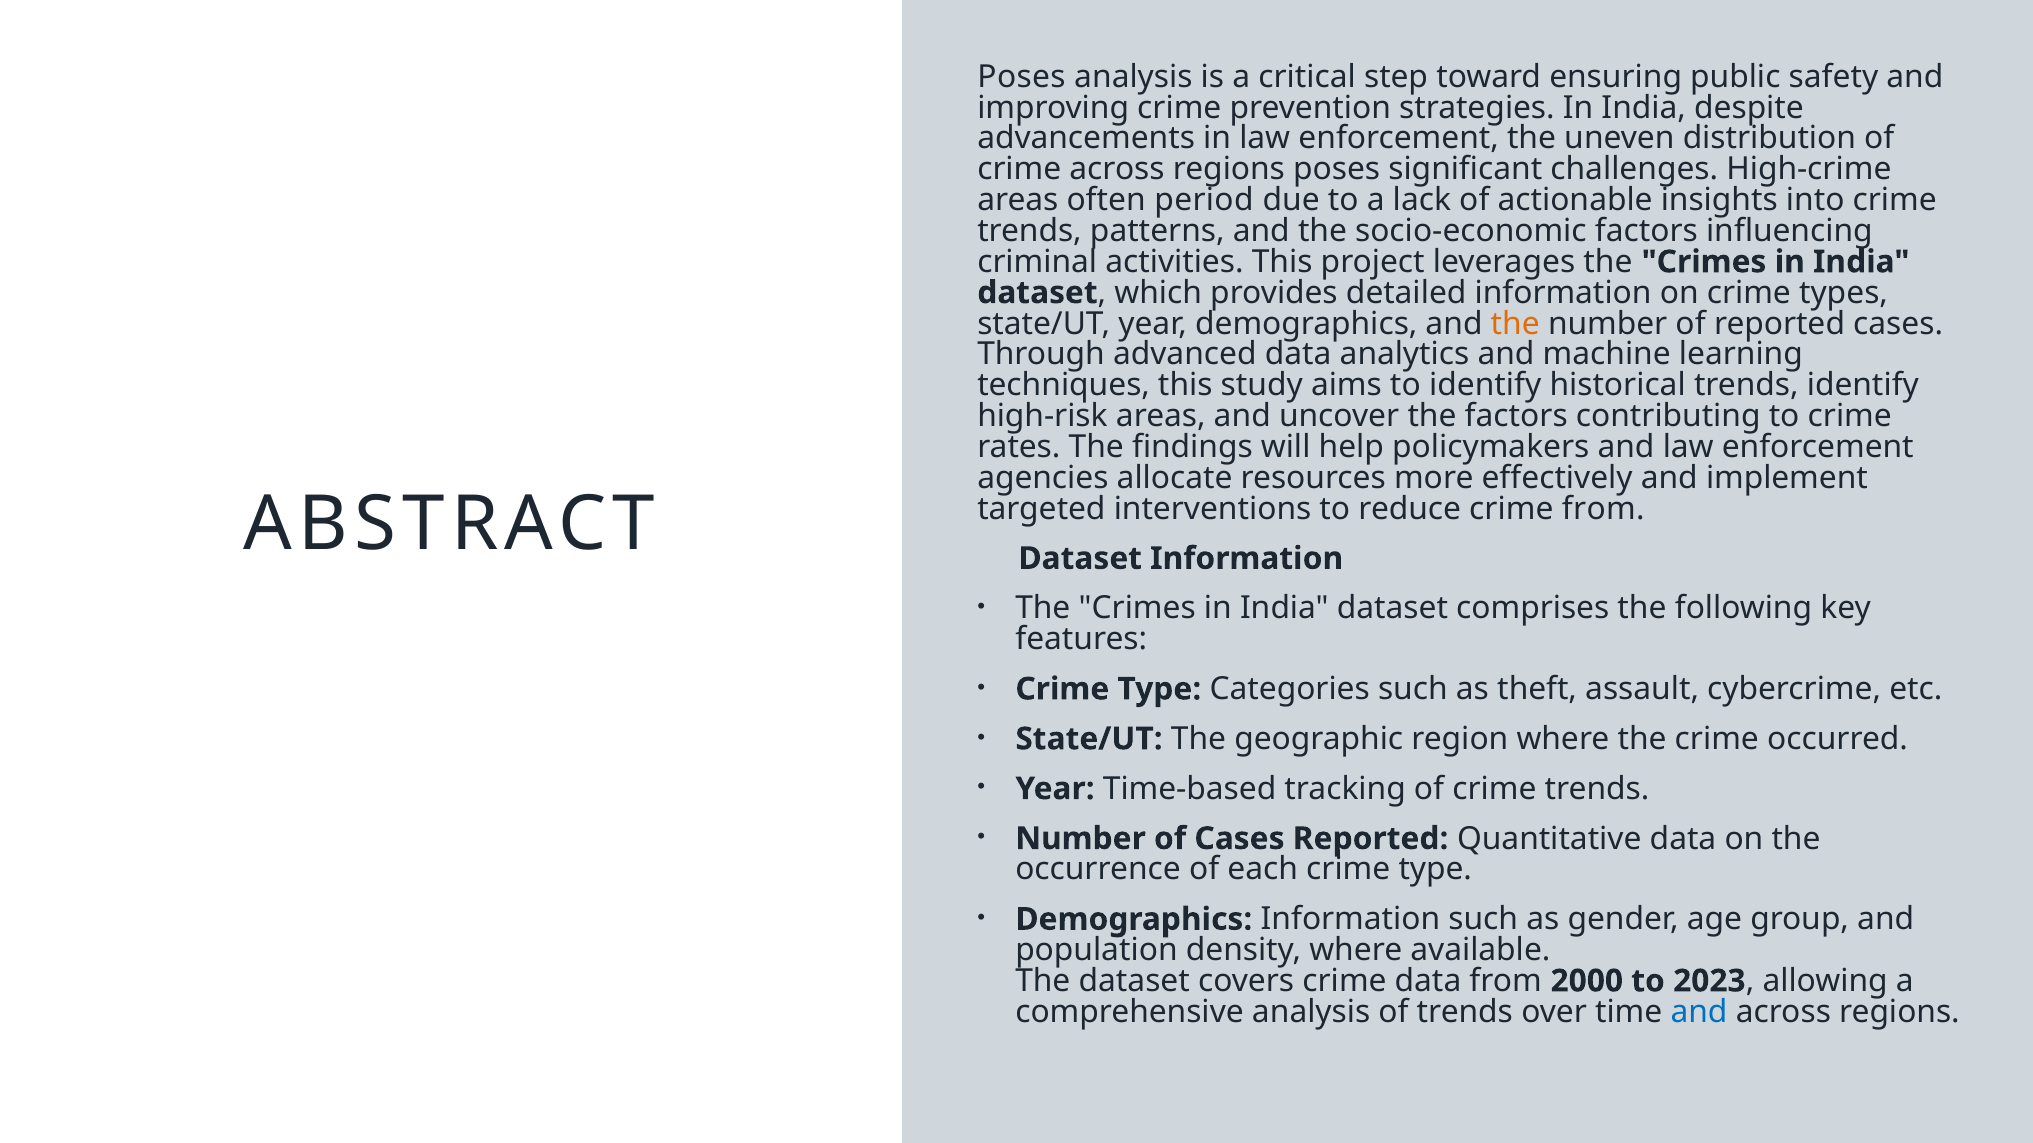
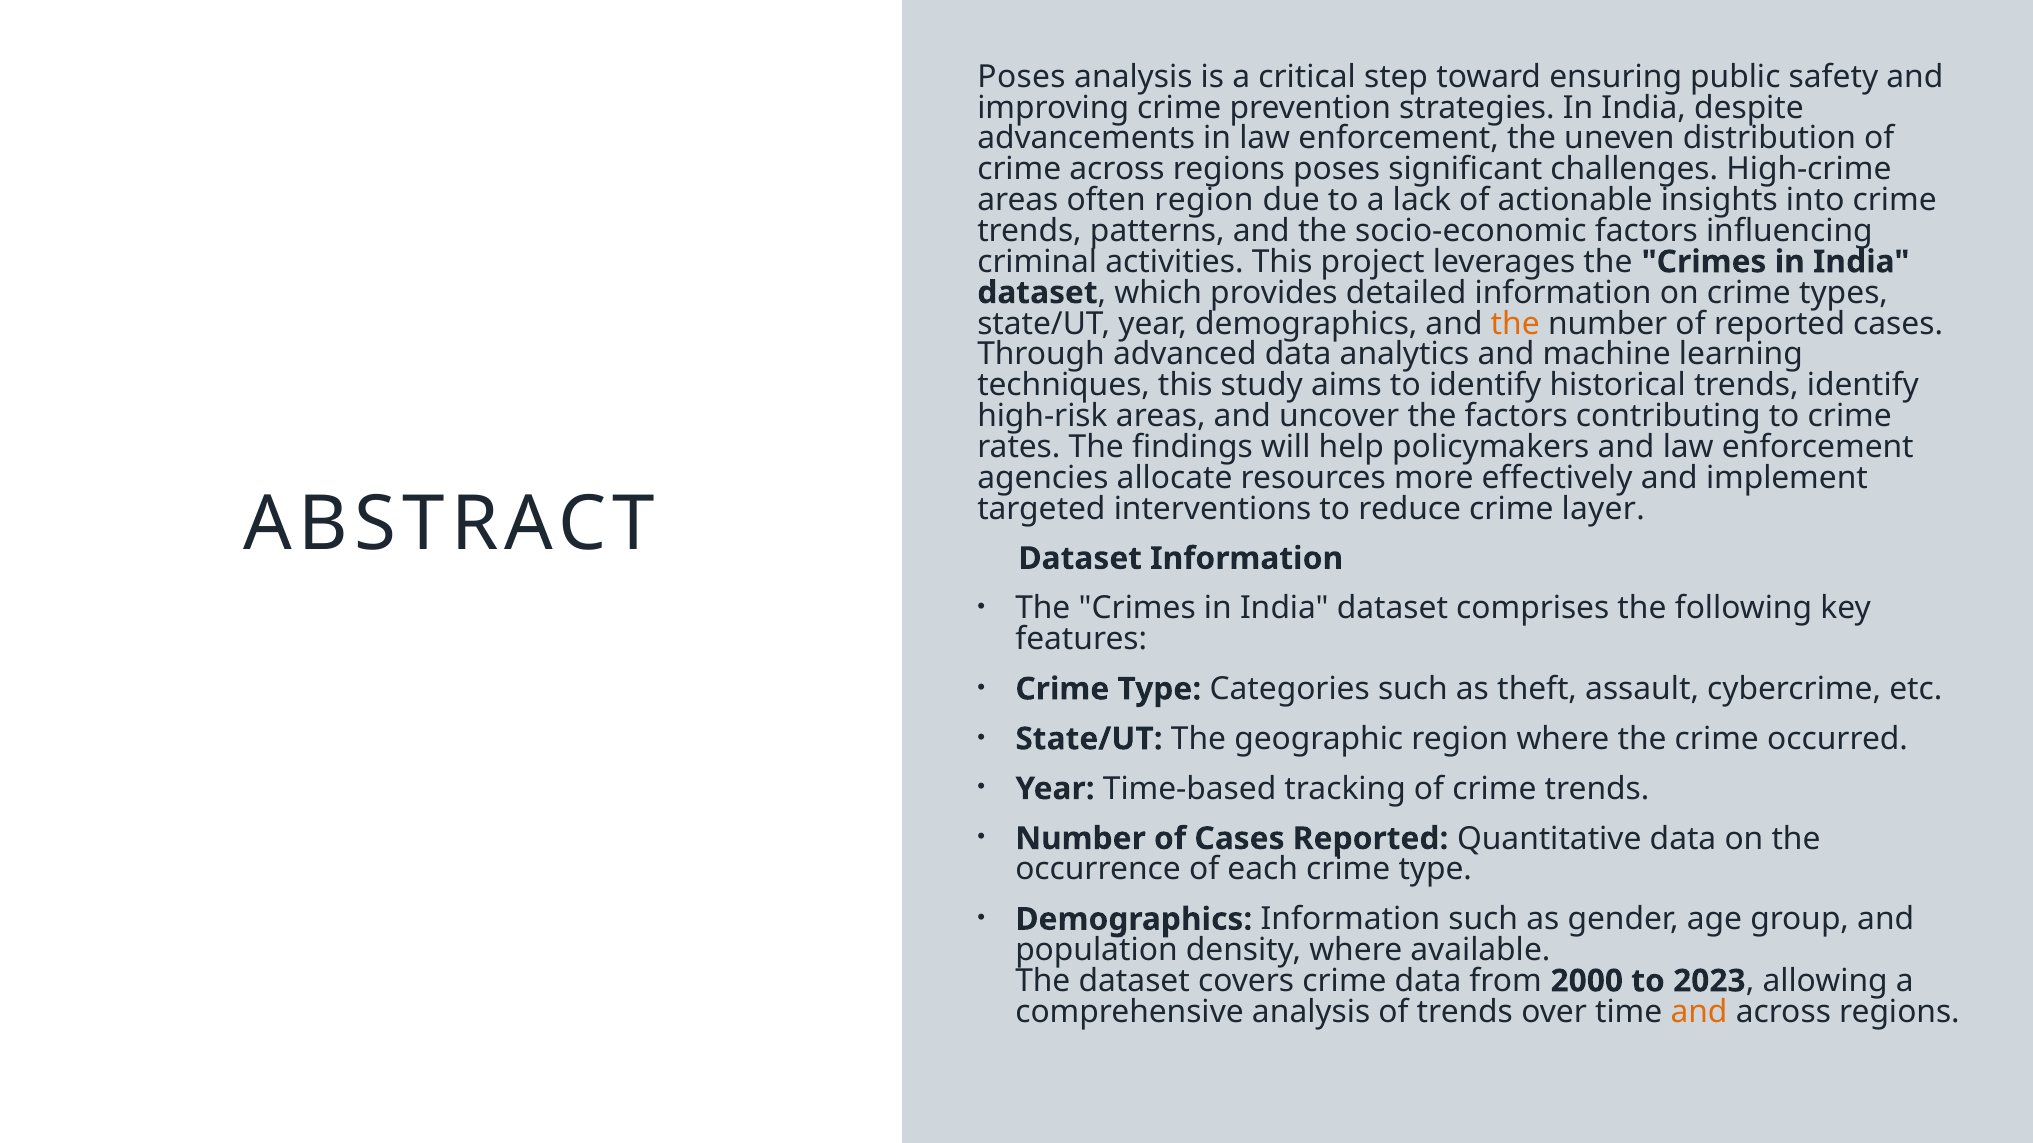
often period: period -> region
crime from: from -> layer
and at (1699, 1012) colour: blue -> orange
